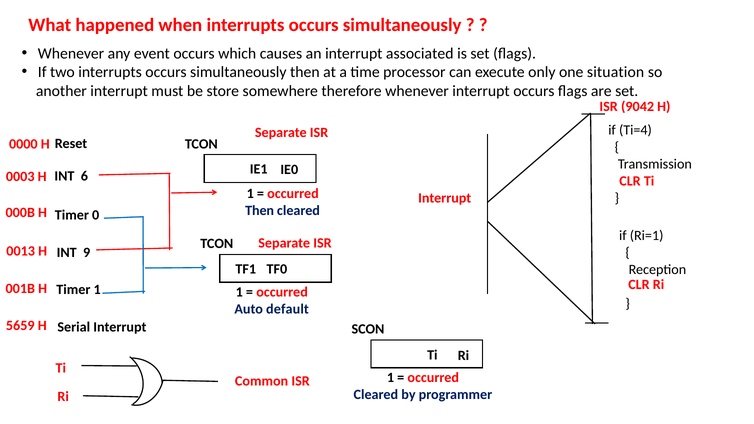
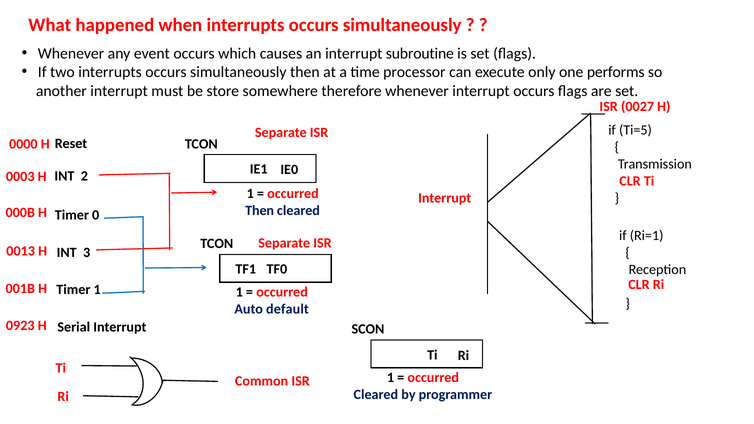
associated: associated -> subroutine
situation: situation -> performs
9042: 9042 -> 0027
Ti=4: Ti=4 -> Ti=5
6: 6 -> 2
9: 9 -> 3
5659: 5659 -> 0923
